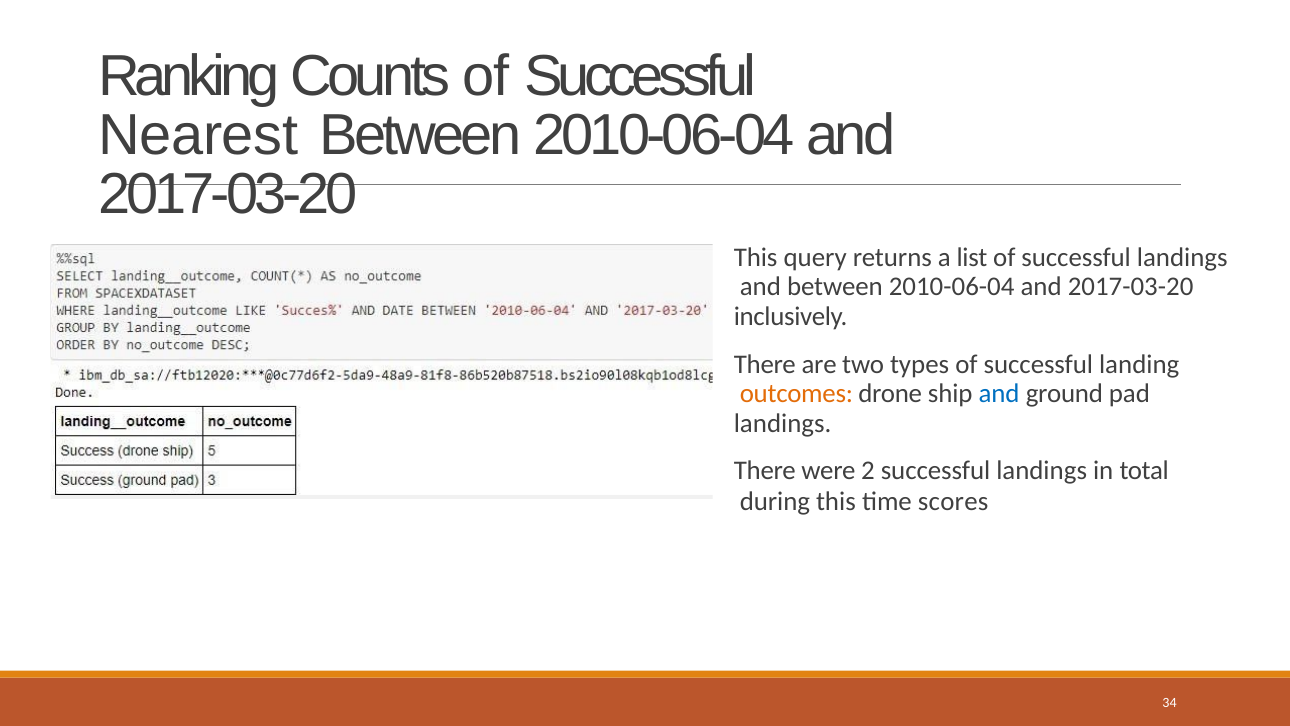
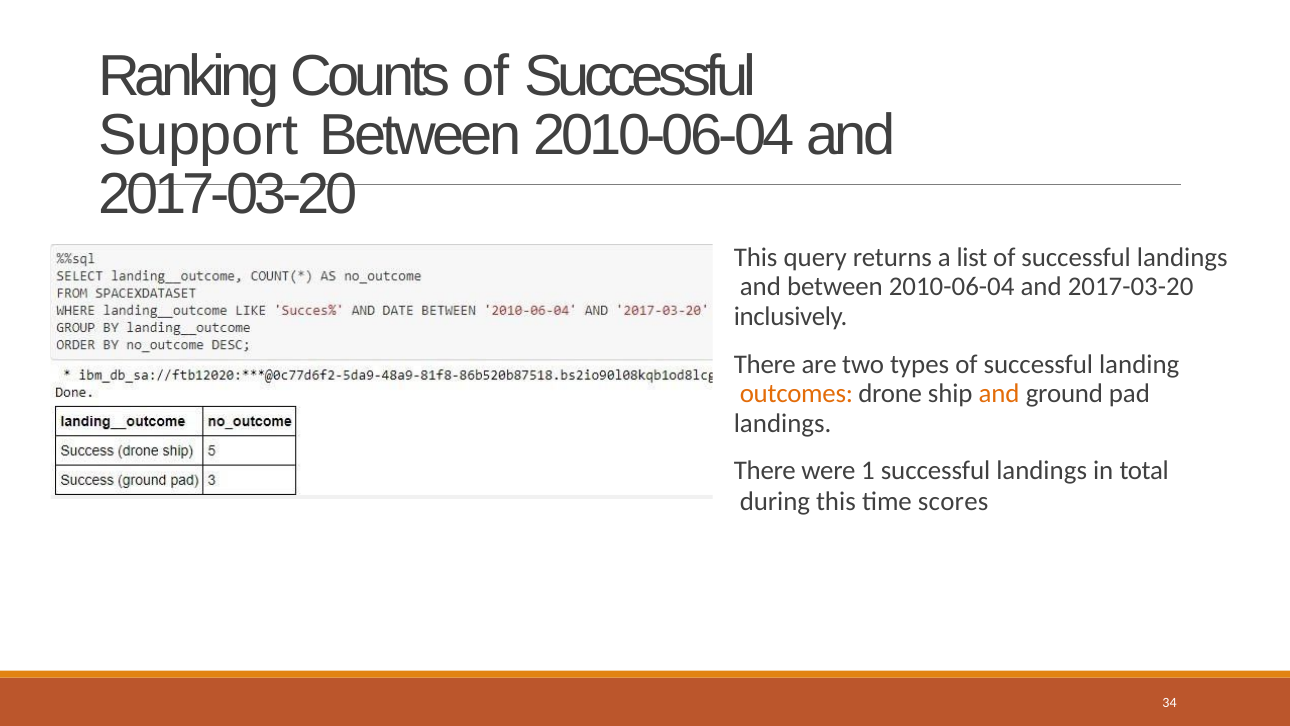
Nearest: Nearest -> Support
and at (999, 394) colour: blue -> orange
2: 2 -> 1
